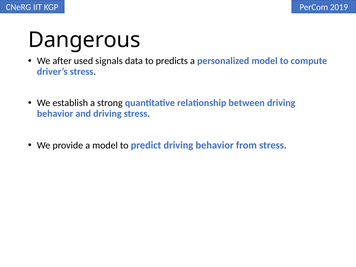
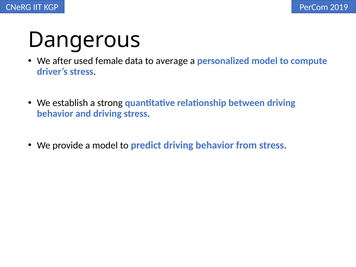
signals: signals -> female
predicts: predicts -> average
